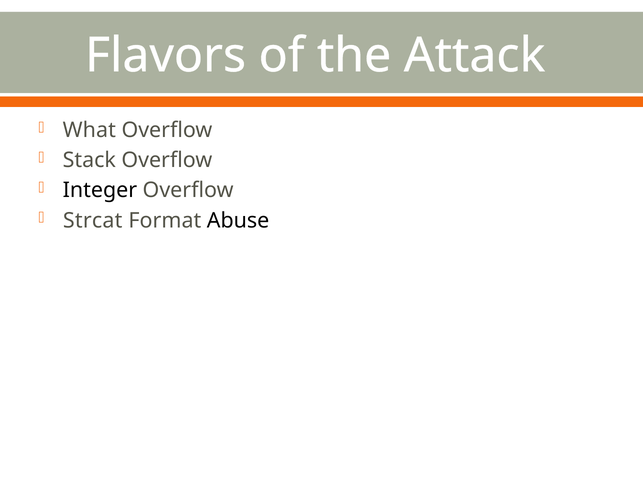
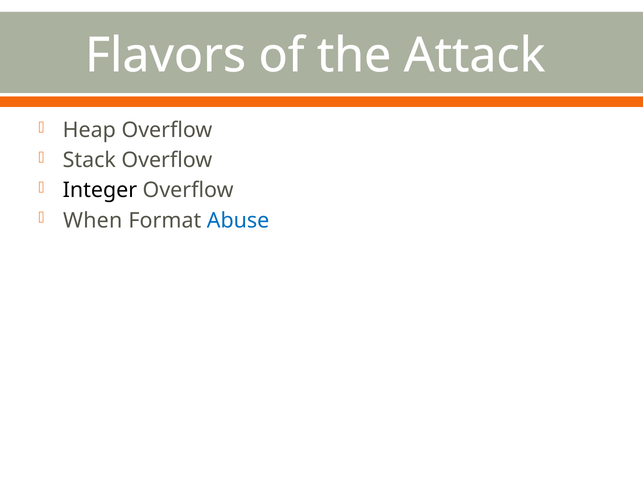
What: What -> Heap
Strcat: Strcat -> When
Abuse colour: black -> blue
